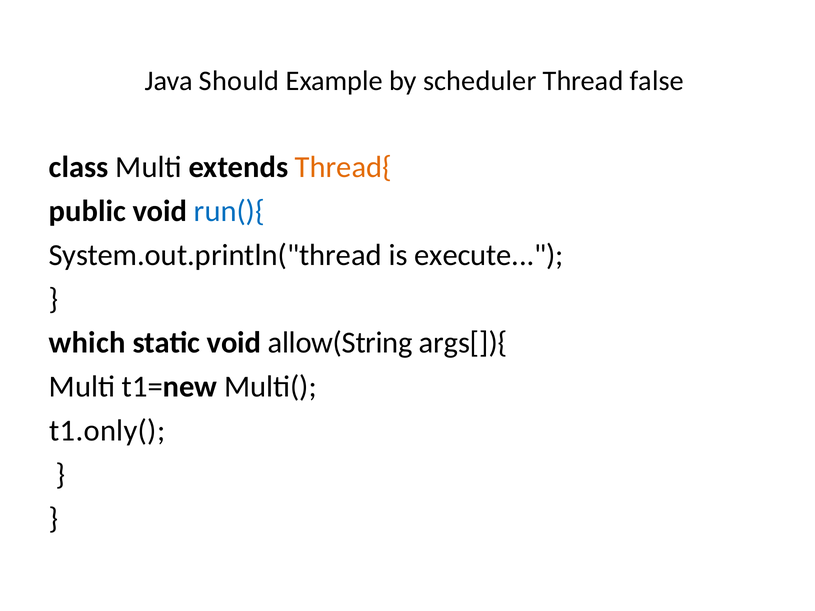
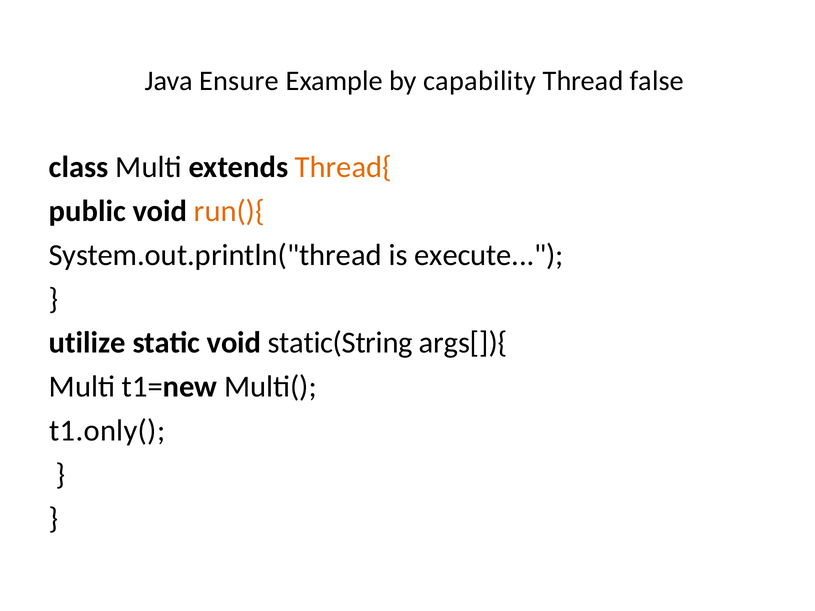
Should: Should -> Ensure
scheduler: scheduler -> capability
run(){ colour: blue -> orange
which: which -> utilize
allow(String: allow(String -> static(String
